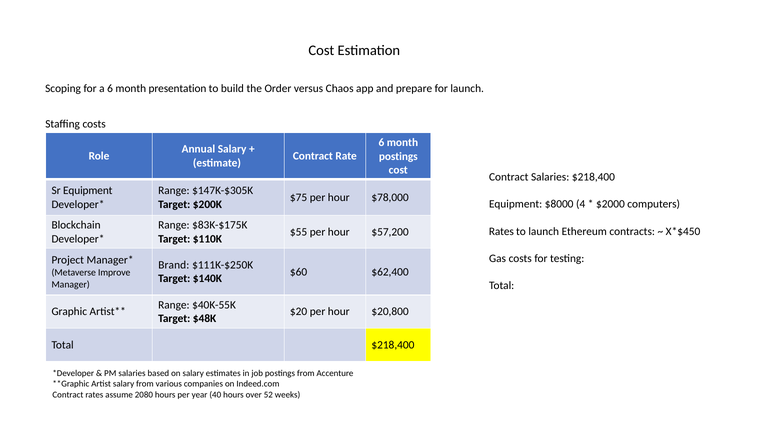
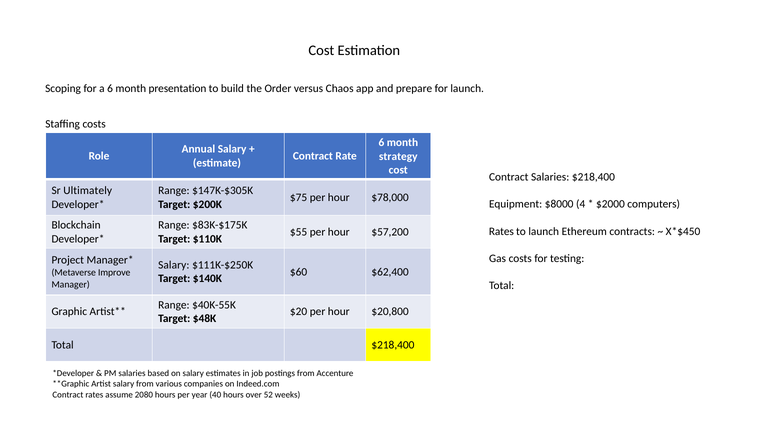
postings at (398, 156): postings -> strategy
Sr Equipment: Equipment -> Ultimately
Brand at (174, 265): Brand -> Salary
